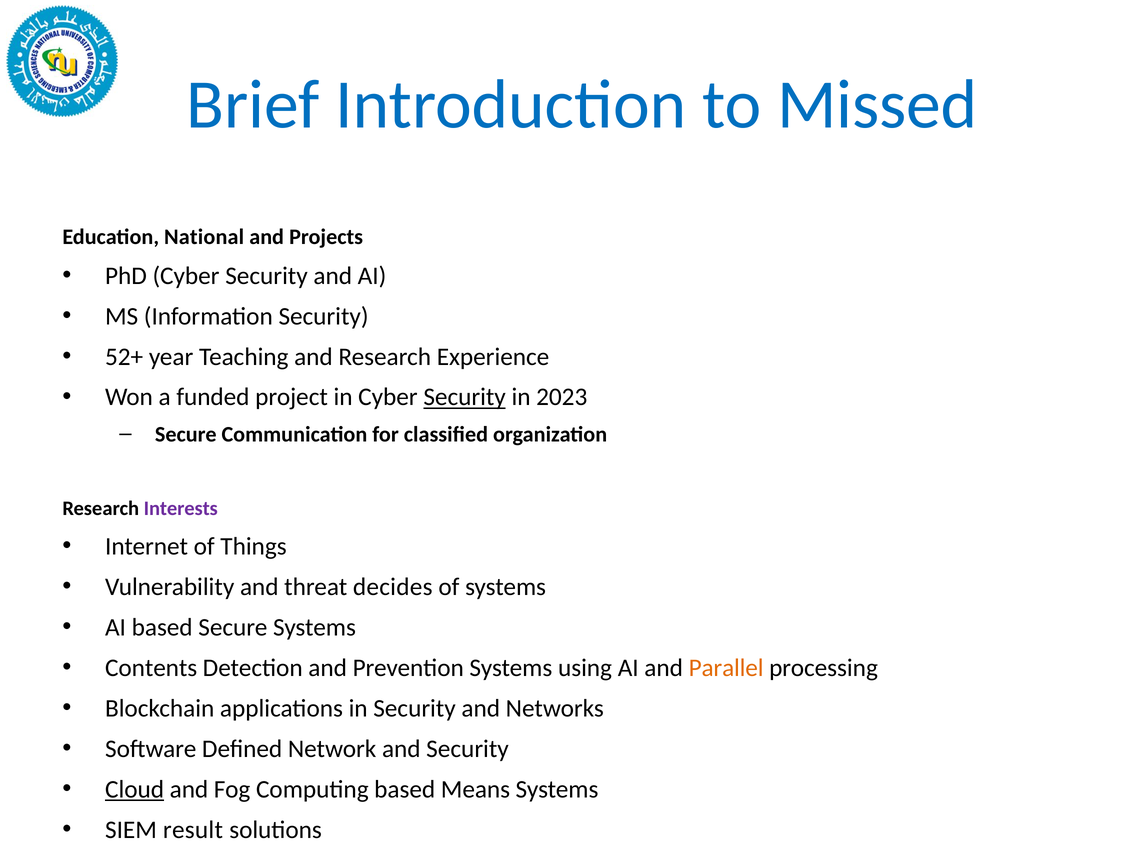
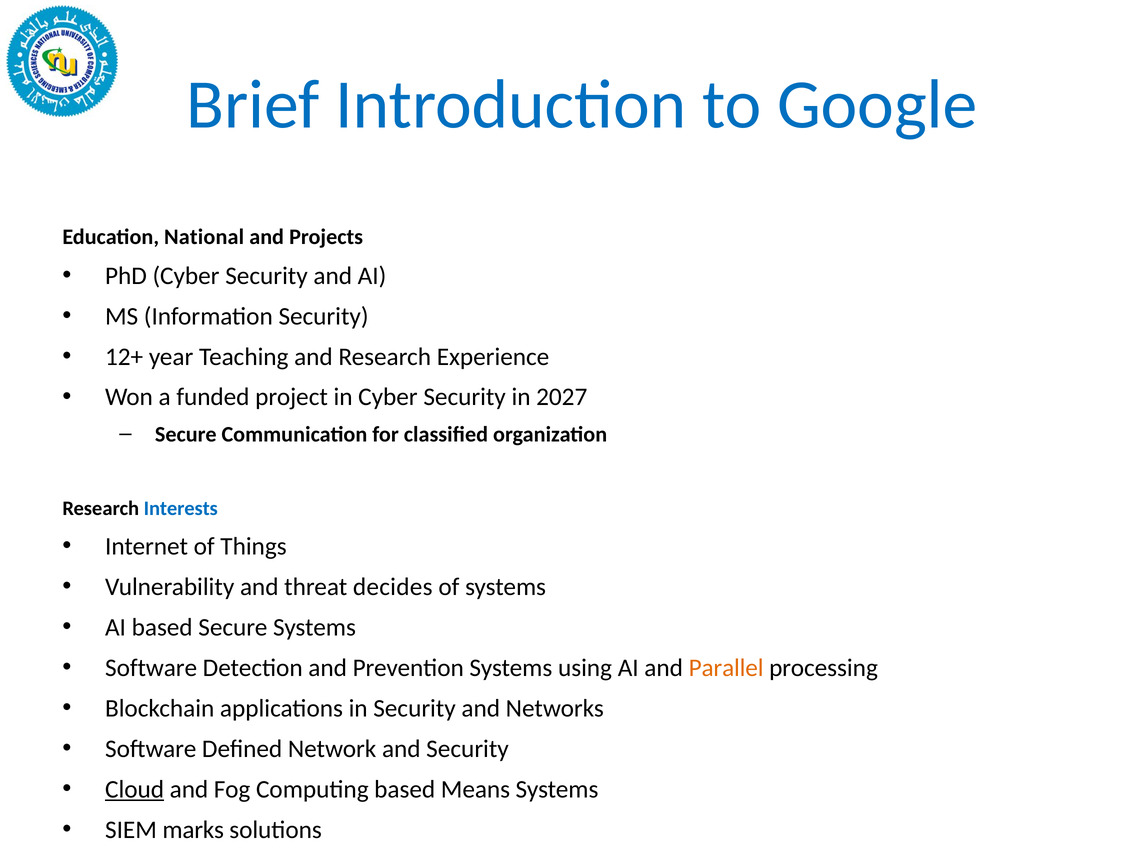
Missed: Missed -> Google
52+: 52+ -> 12+
Security at (465, 397) underline: present -> none
2023: 2023 -> 2027
Interests colour: purple -> blue
Contents at (151, 668): Contents -> Software
result: result -> marks
